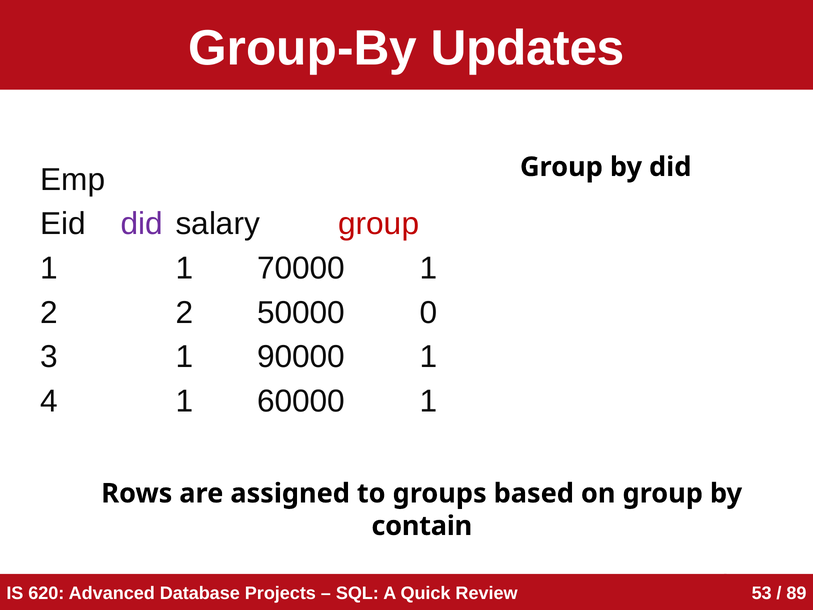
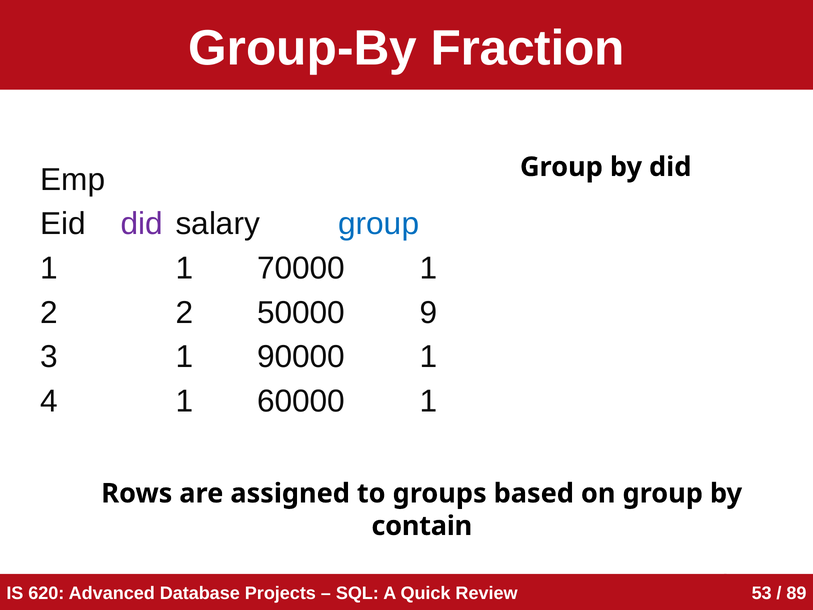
Updates: Updates -> Fraction
group at (379, 224) colour: red -> blue
0: 0 -> 9
